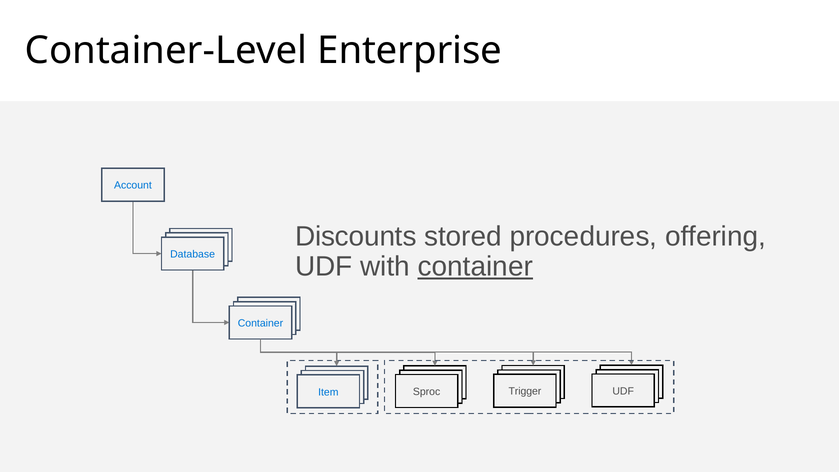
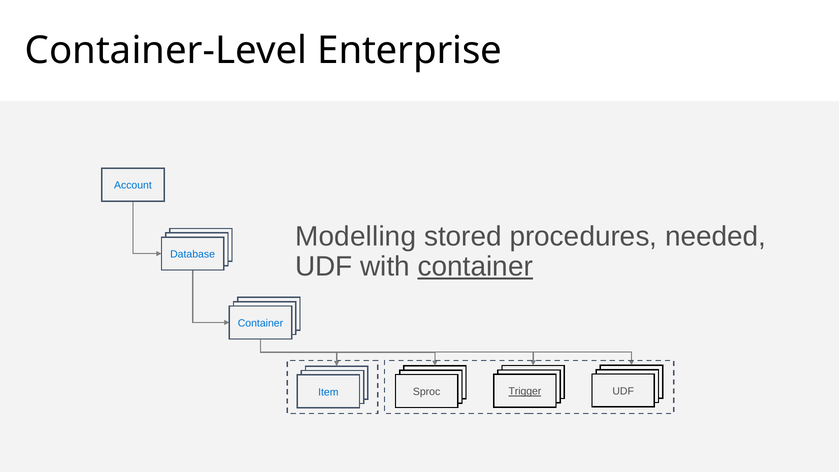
Discounts: Discounts -> Modelling
offering: offering -> needed
Trigger underline: none -> present
